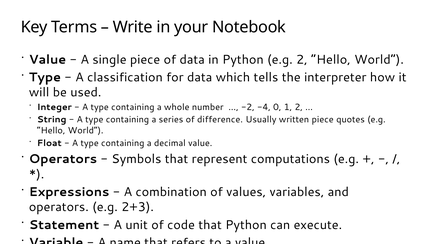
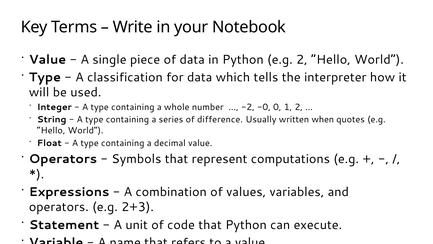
-4: -4 -> -0
written piece: piece -> when
